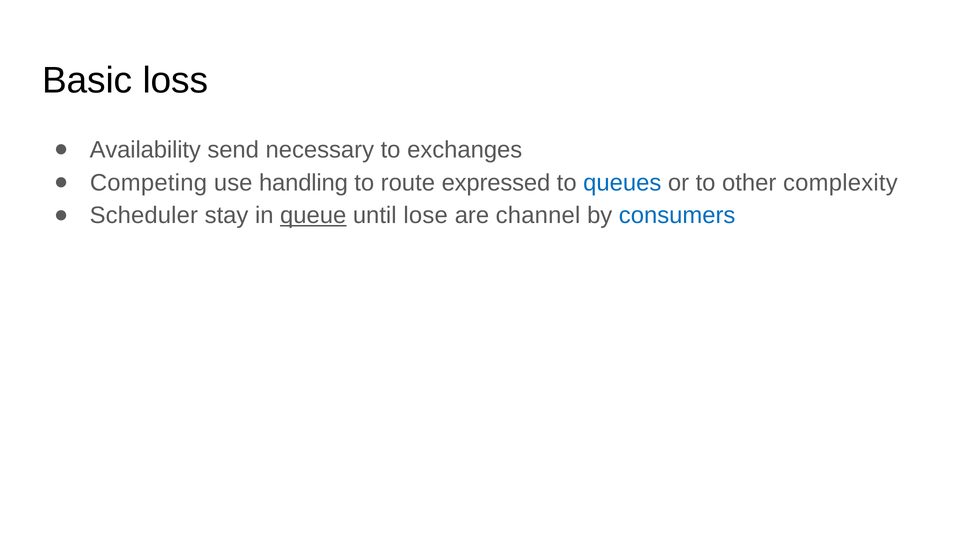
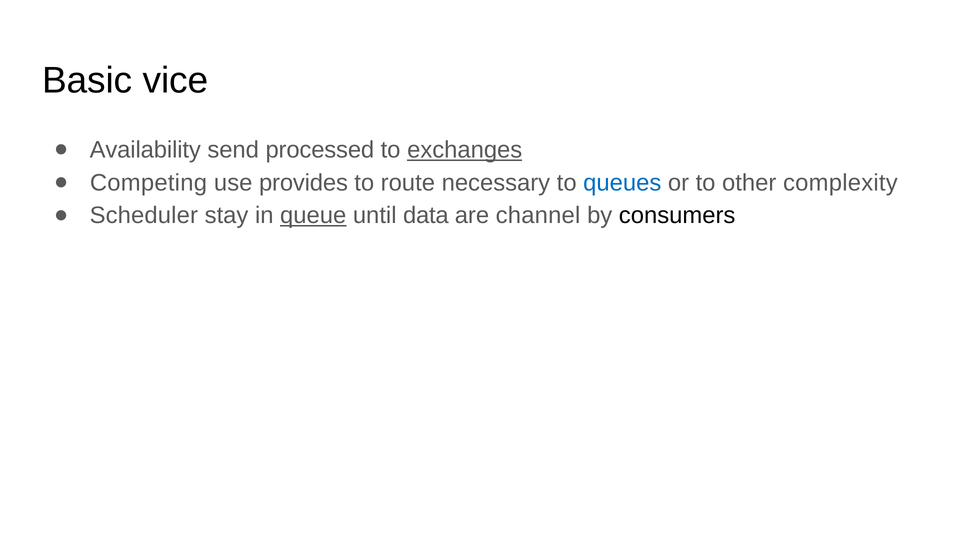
loss: loss -> vice
necessary: necessary -> processed
exchanges underline: none -> present
handling: handling -> provides
expressed: expressed -> necessary
lose: lose -> data
consumers colour: blue -> black
